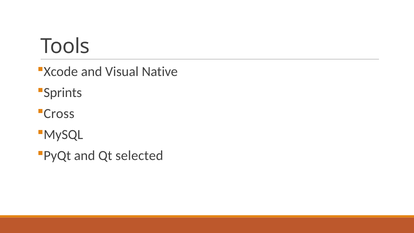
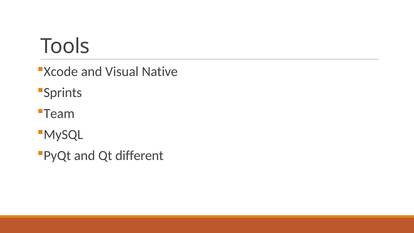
Cross: Cross -> Team
selected: selected -> different
